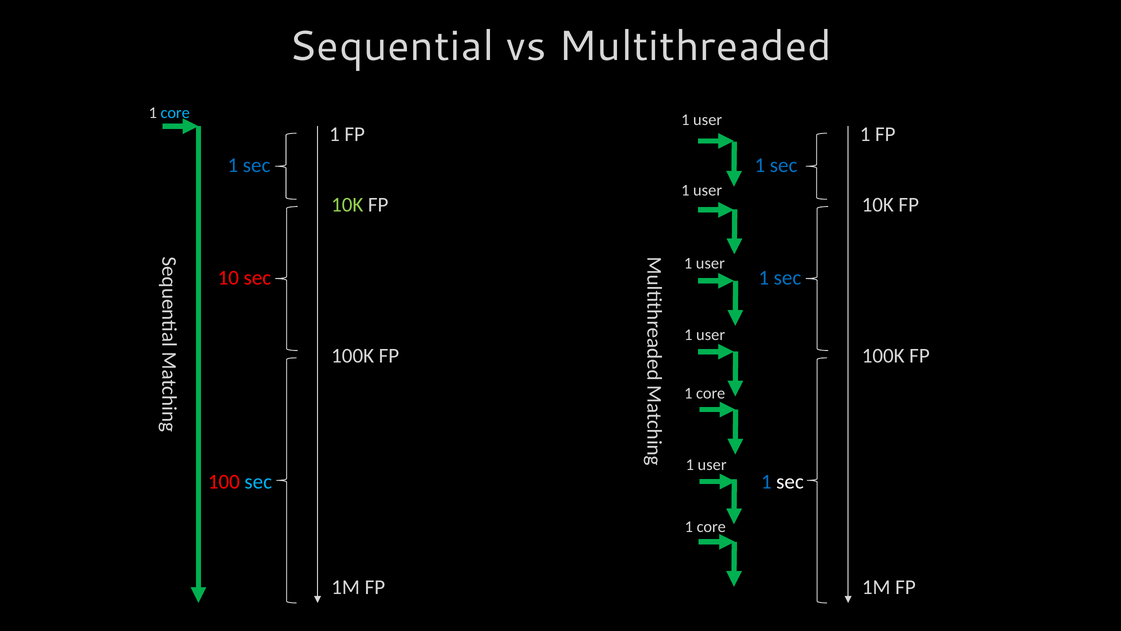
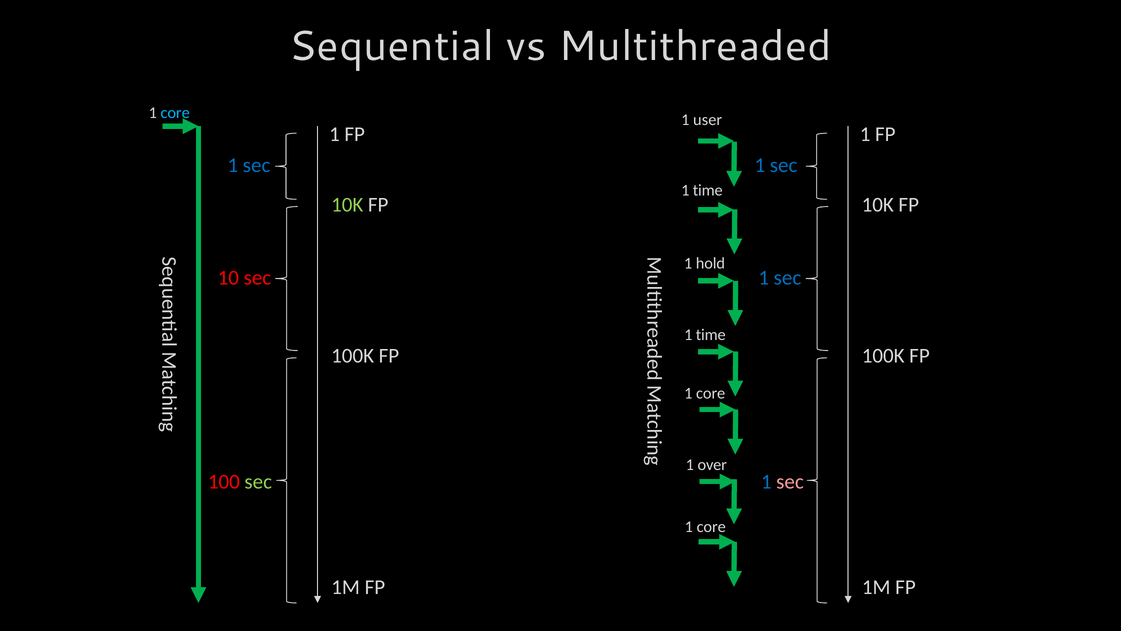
user at (708, 190): user -> time
user at (710, 263): user -> hold
user at (711, 335): user -> time
user at (712, 464): user -> over
sec at (790, 481) colour: white -> pink
sec at (258, 482) colour: light blue -> light green
